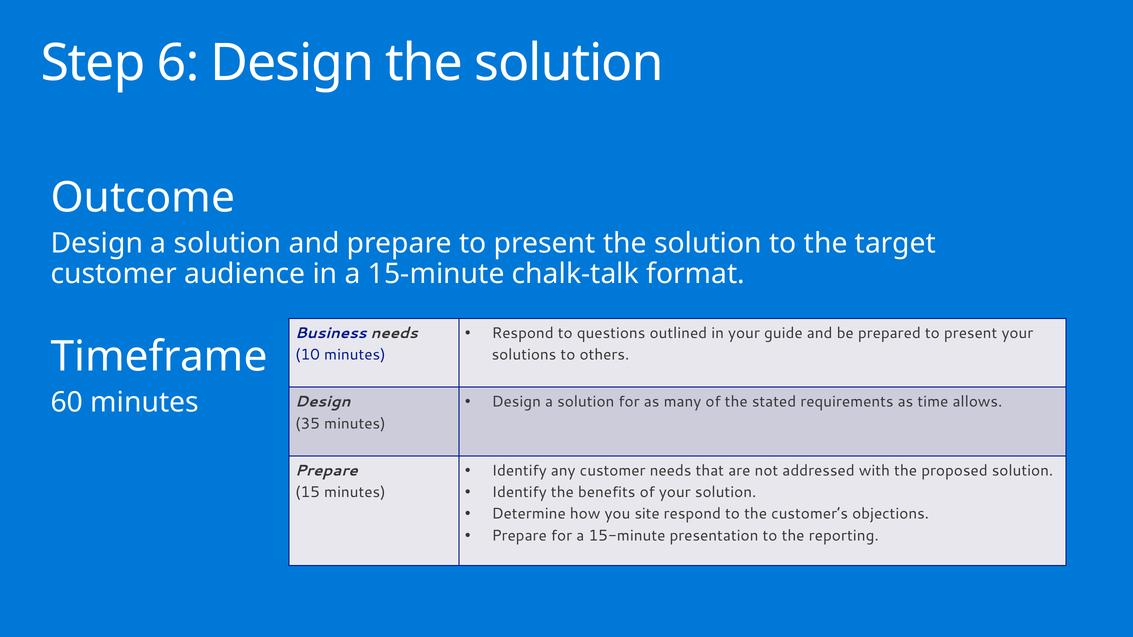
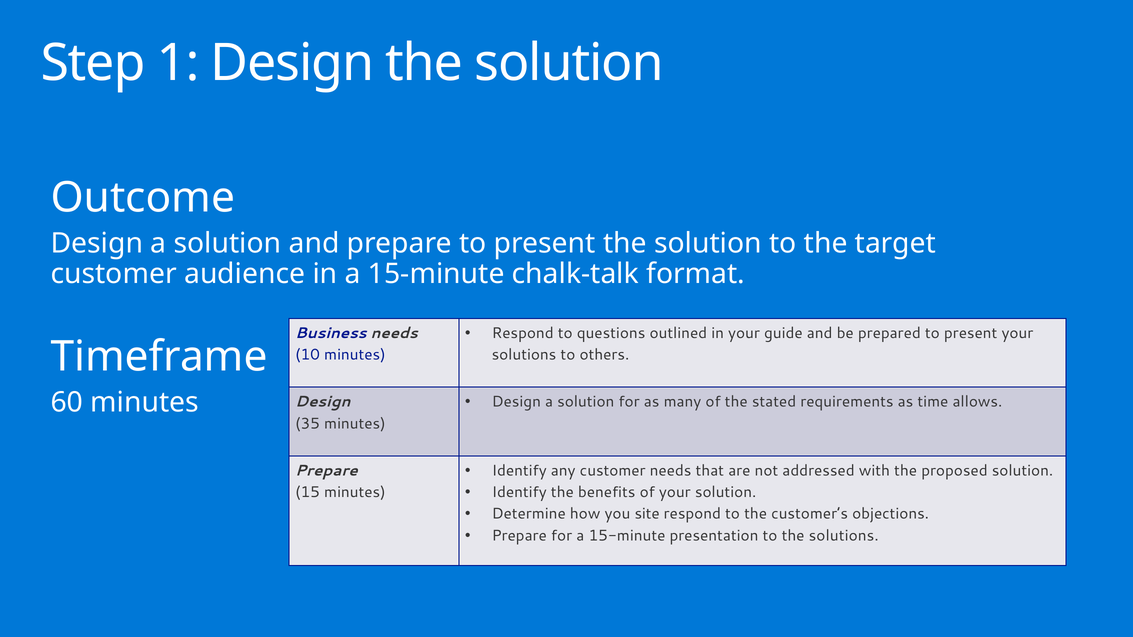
6: 6 -> 1
the reporting: reporting -> solutions
